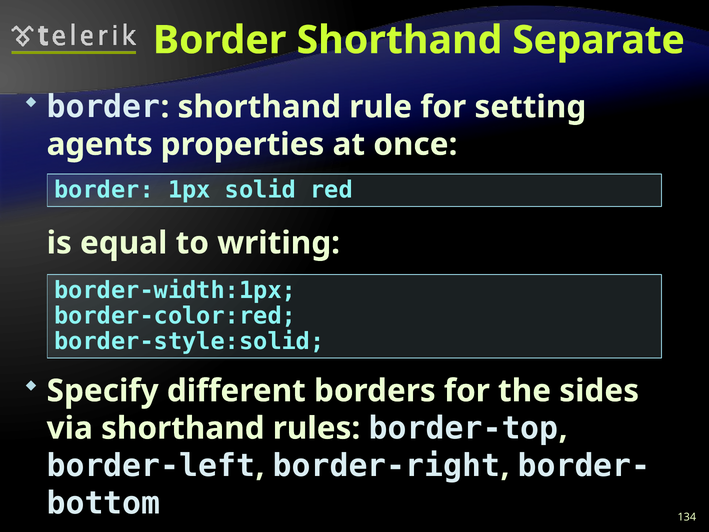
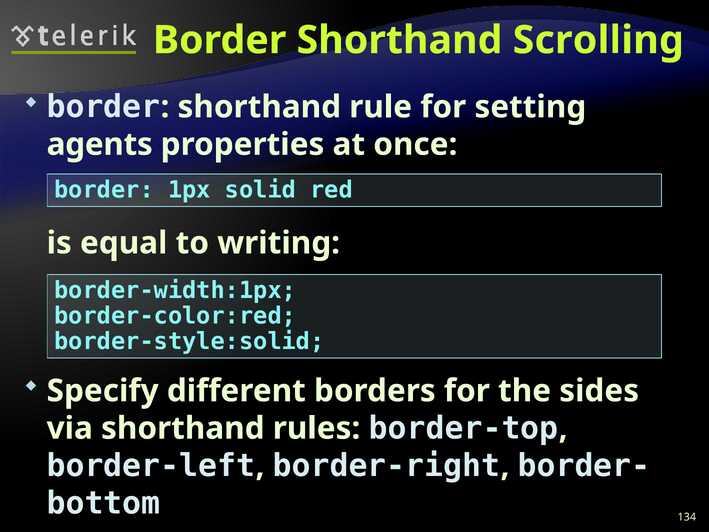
Separate: Separate -> Scrolling
